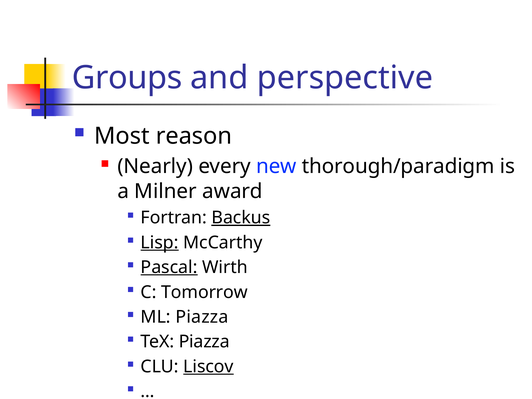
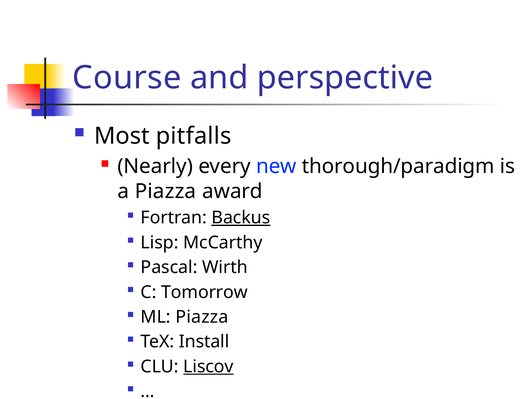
Groups: Groups -> Course
reason: reason -> pitfalls
a Milner: Milner -> Piazza
Lisp underline: present -> none
Pascal underline: present -> none
TeX Piazza: Piazza -> Install
